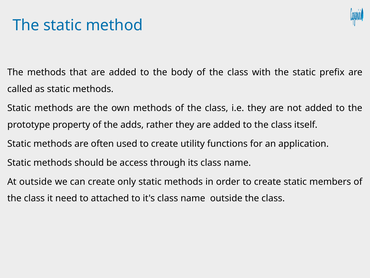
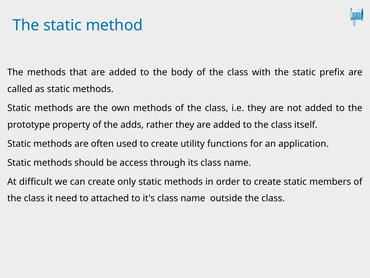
At outside: outside -> difficult
